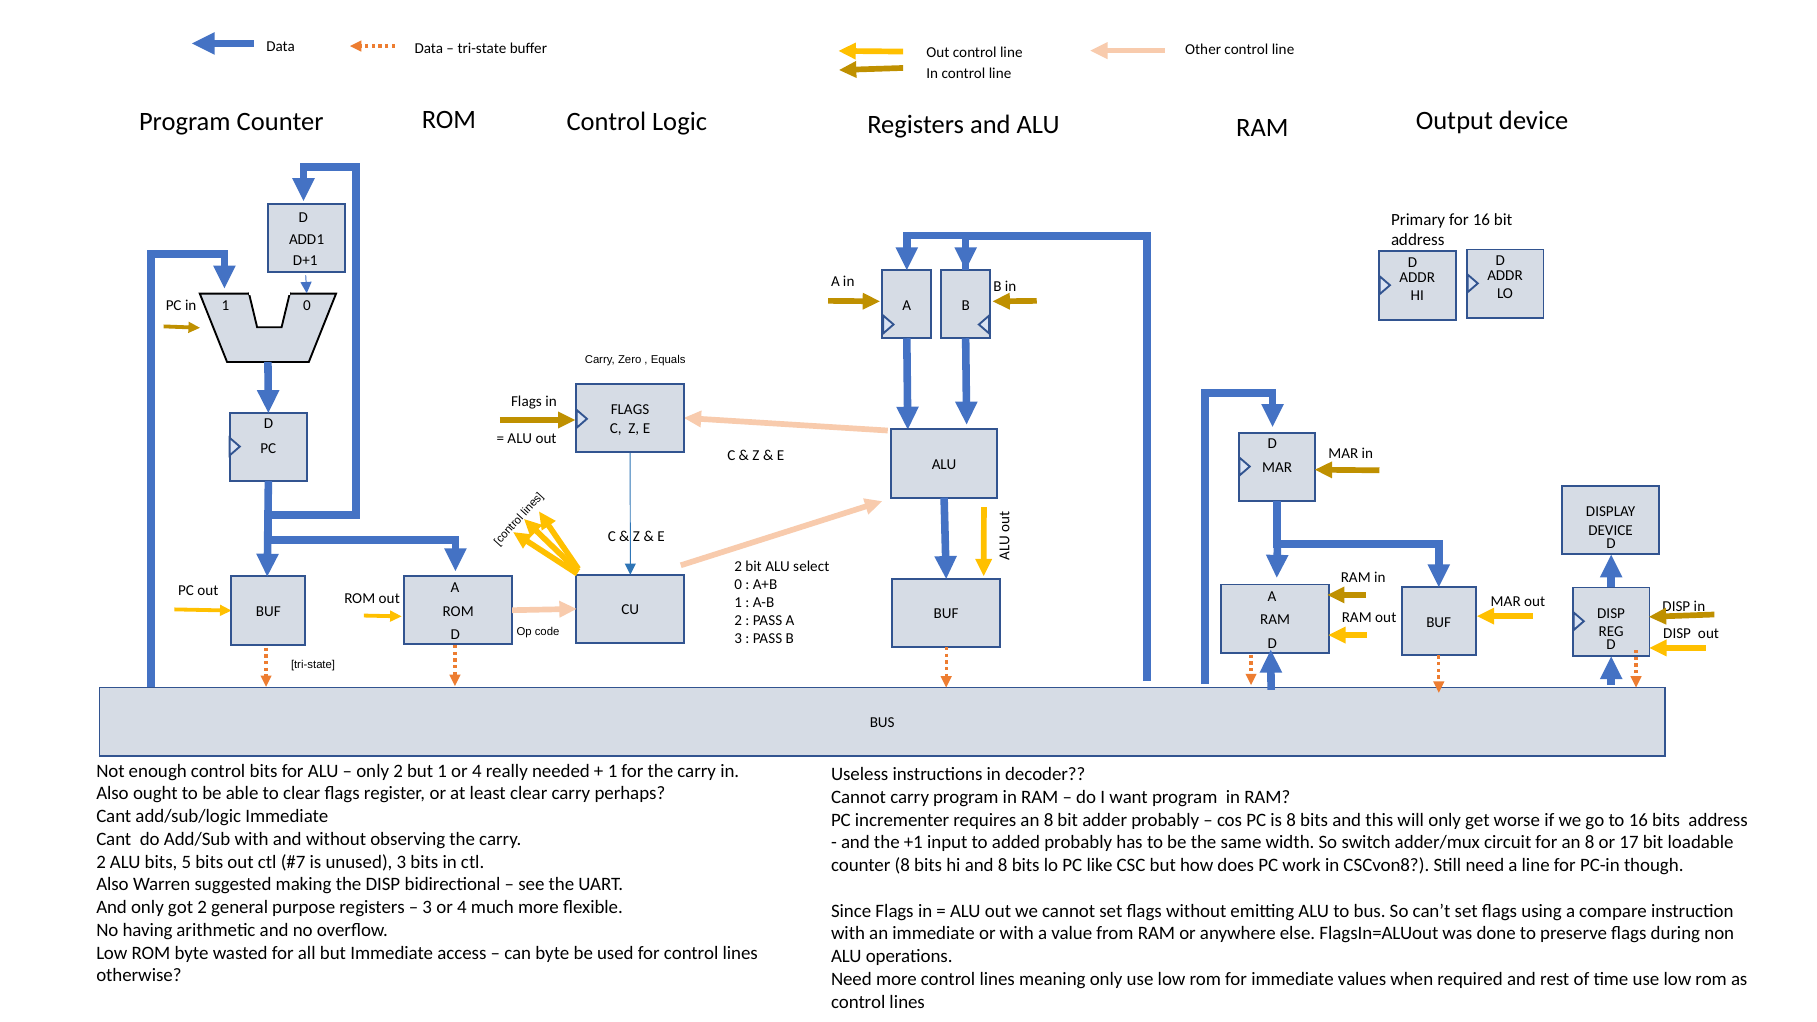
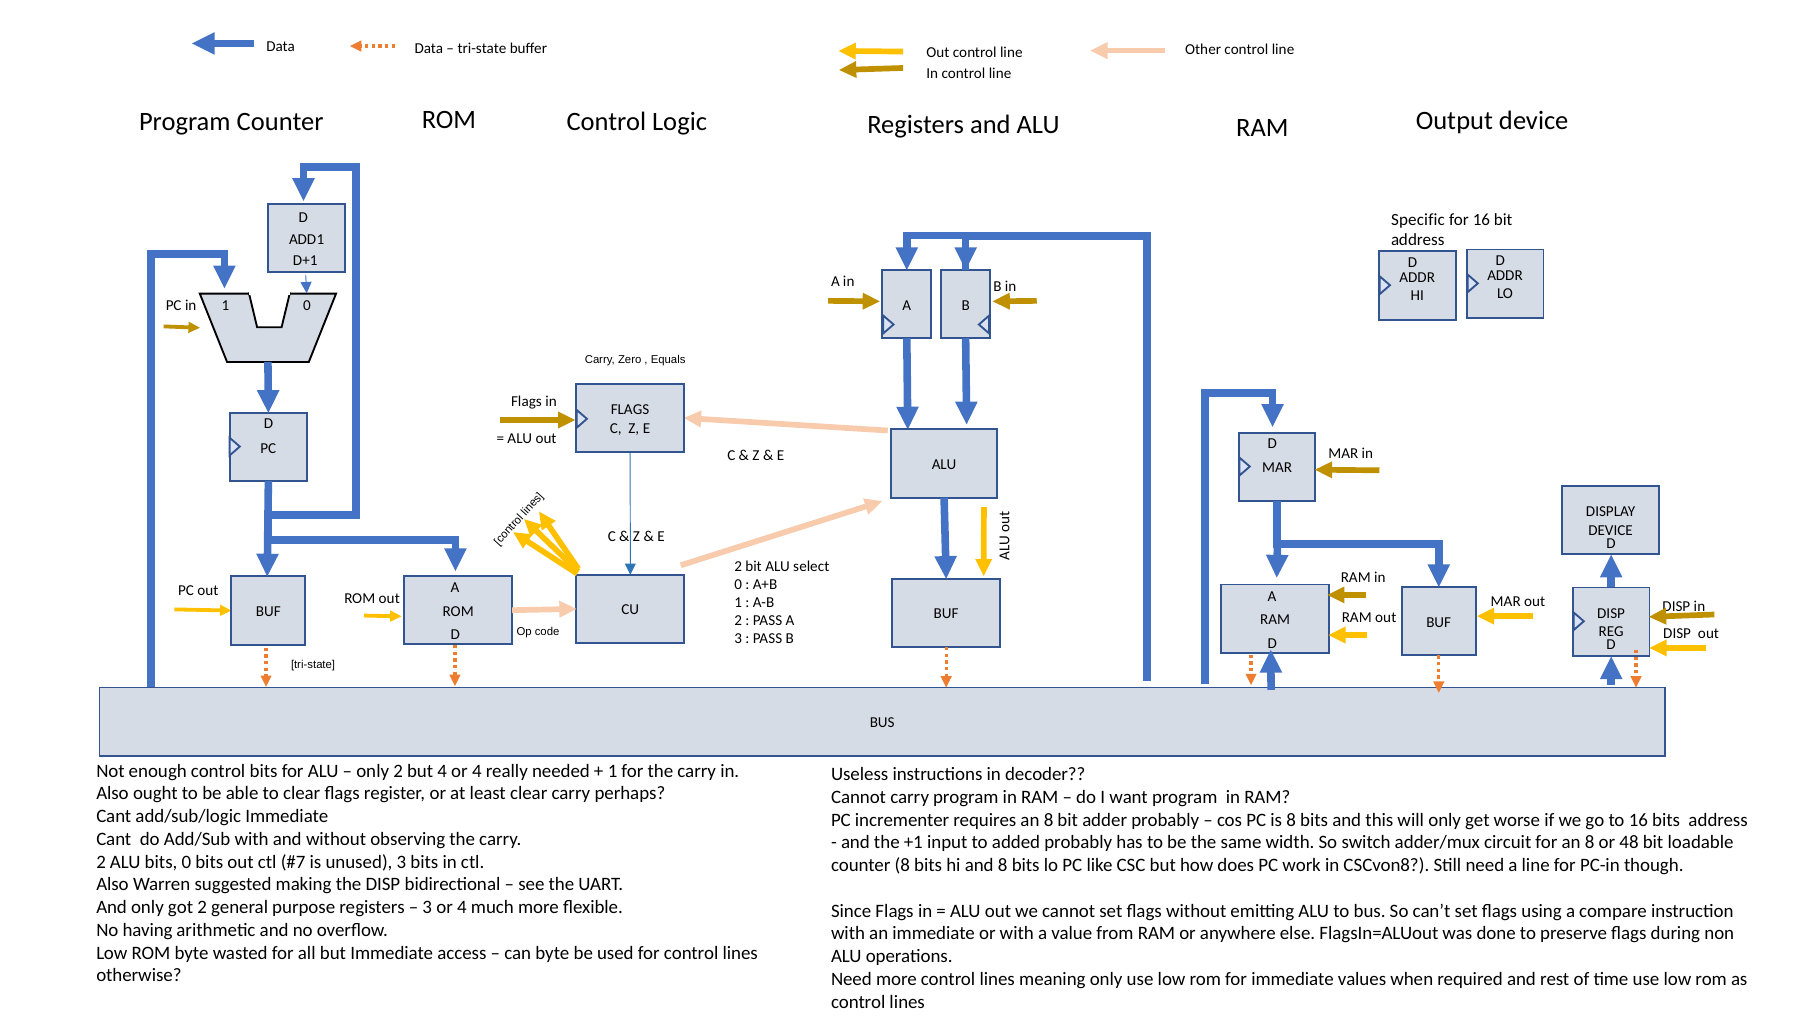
Primary: Primary -> Specific
but 1: 1 -> 4
17: 17 -> 48
bits 5: 5 -> 0
